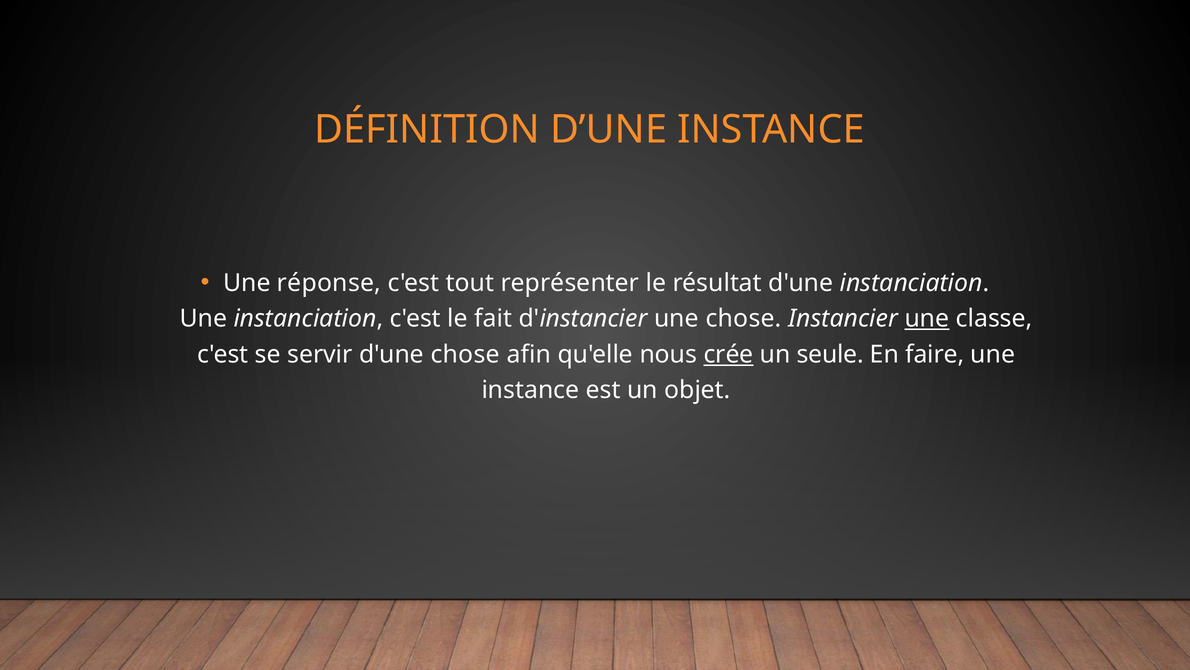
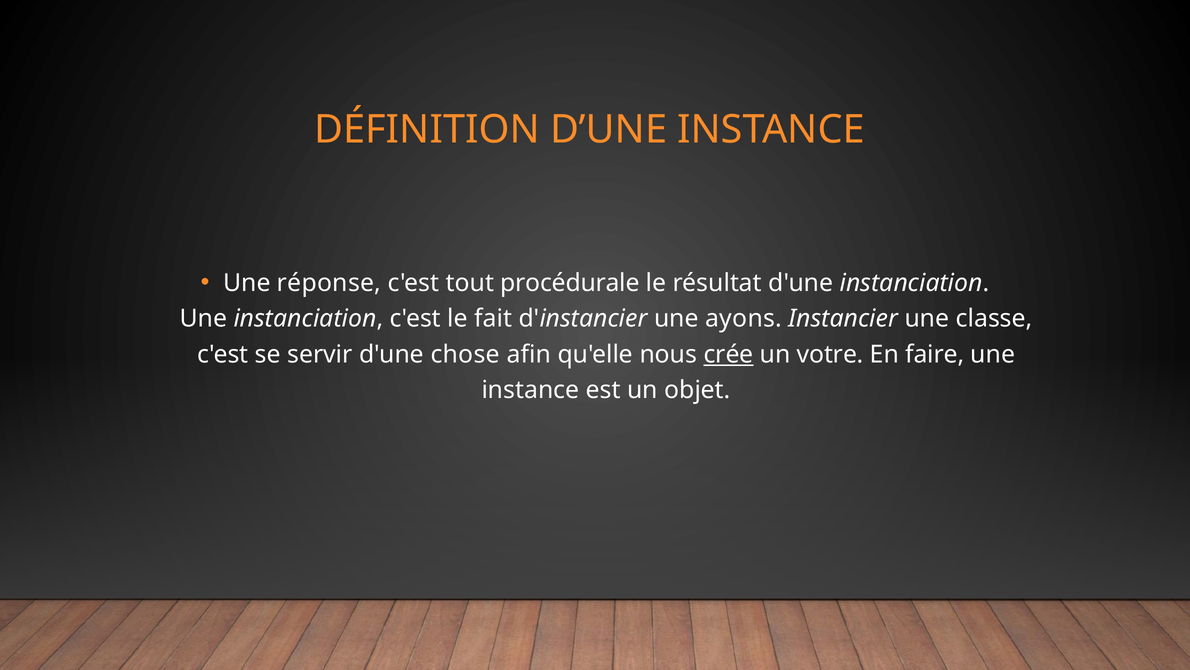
représenter: représenter -> procédurale
une chose: chose -> ayons
une at (927, 318) underline: present -> none
seule: seule -> votre
